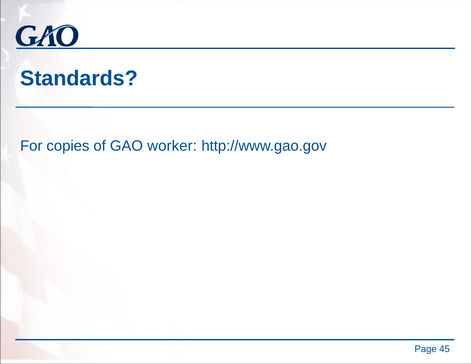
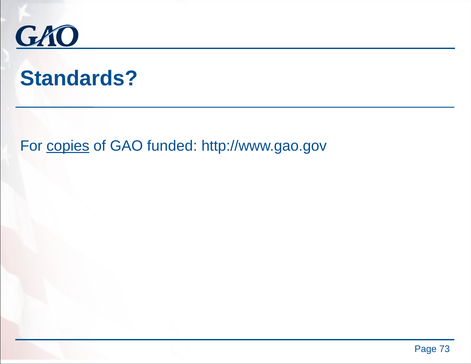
copies underline: none -> present
worker: worker -> funded
45: 45 -> 73
